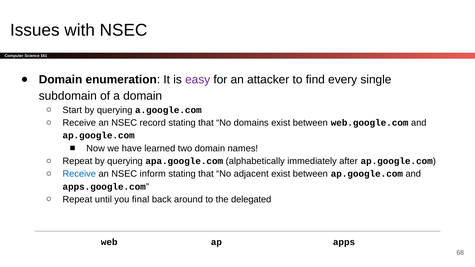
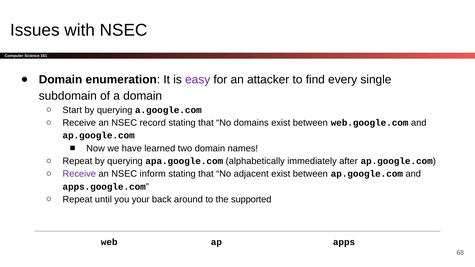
Receive at (79, 174) colour: blue -> purple
final: final -> your
delegated: delegated -> supported
